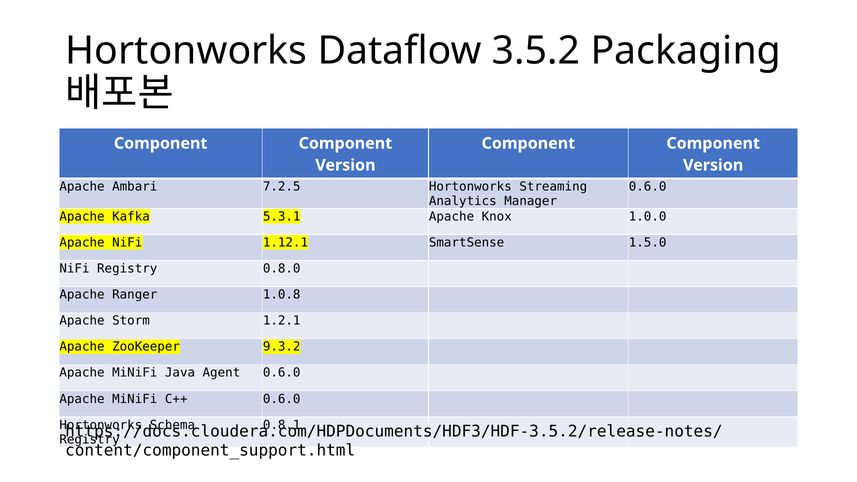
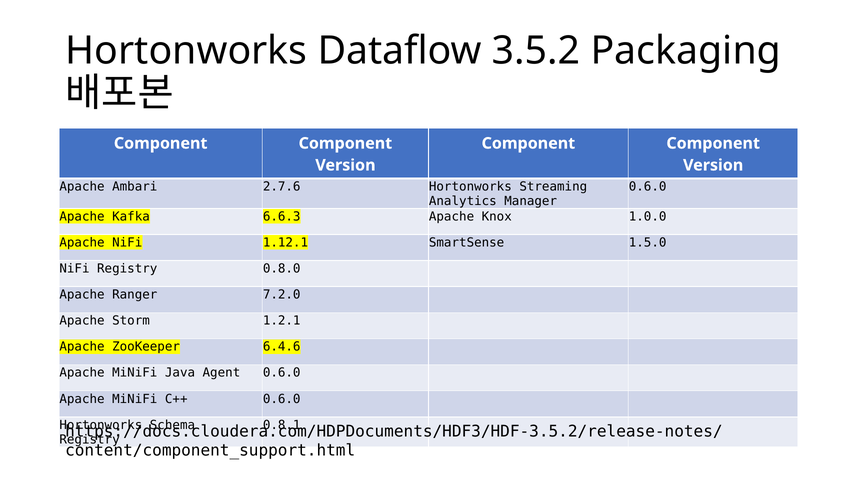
7.2.5: 7.2.5 -> 2.7.6
5.3.1: 5.3.1 -> 6.6.3
1.0.8: 1.0.8 -> 7.2.0
9.3.2: 9.3.2 -> 6.4.6
